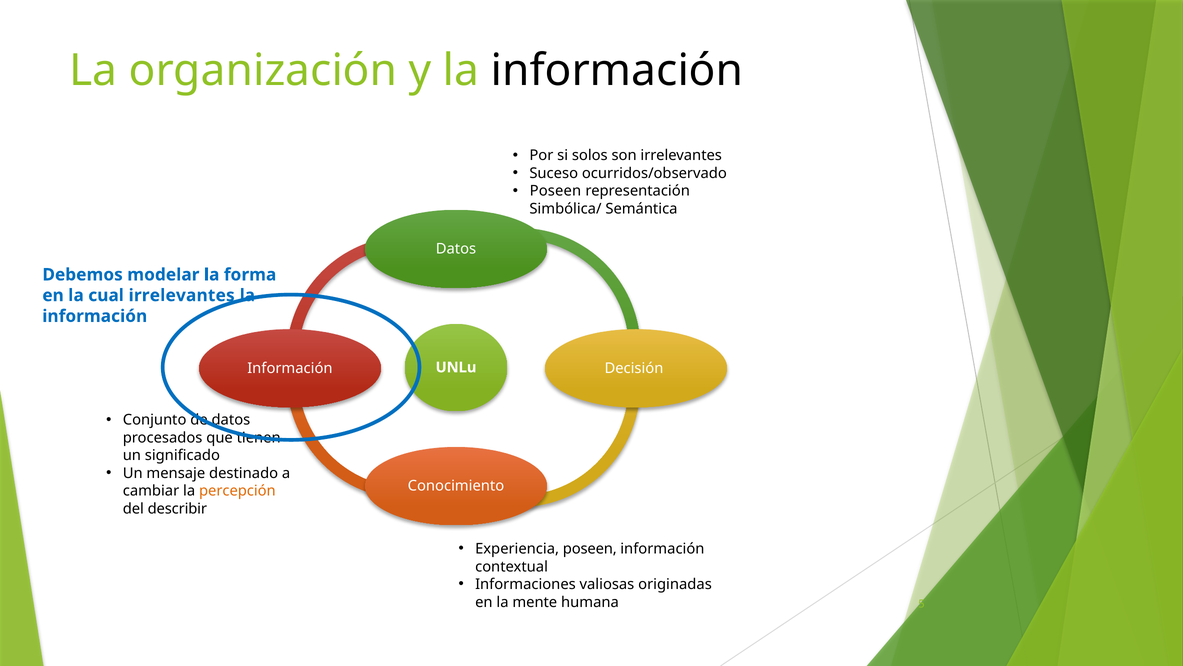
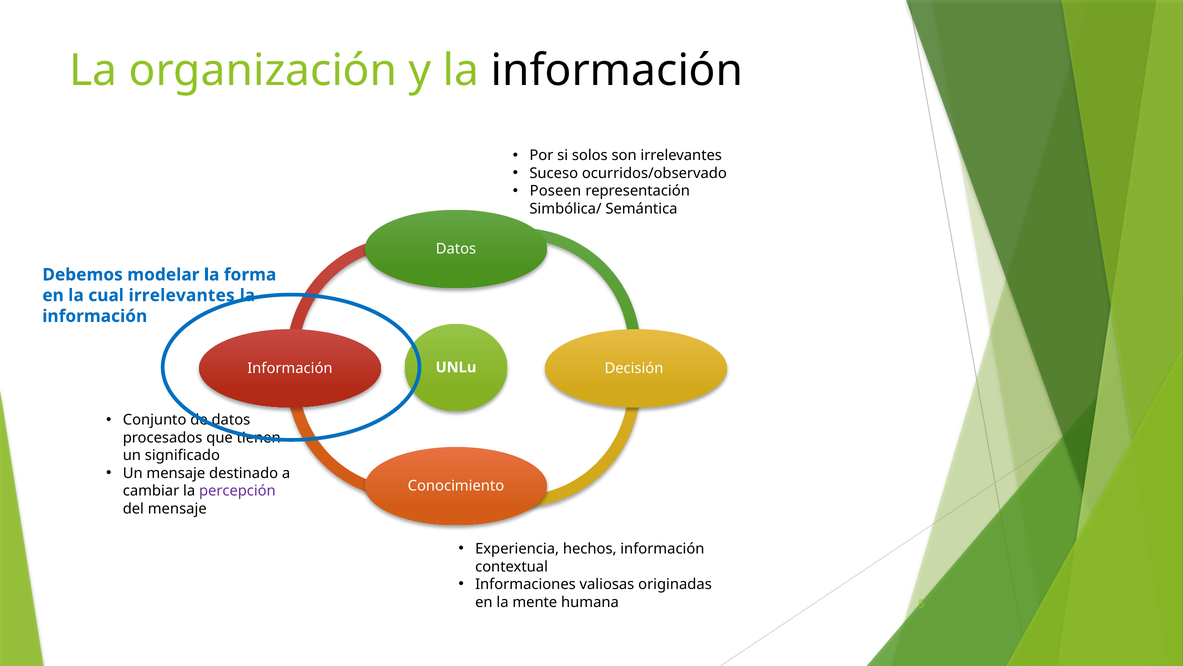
percepción colour: orange -> purple
del describir: describir -> mensaje
Experiencia poseen: poseen -> hechos
